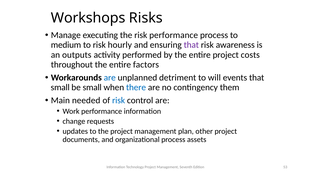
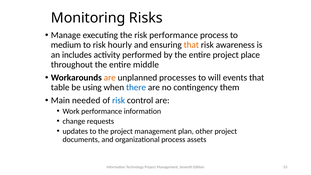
Workshops: Workshops -> Monitoring
that at (191, 45) colour: purple -> orange
outputs: outputs -> includes
costs: costs -> place
factors: factors -> middle
are at (110, 78) colour: blue -> orange
detriment: detriment -> processes
small at (60, 87): small -> table
be small: small -> using
